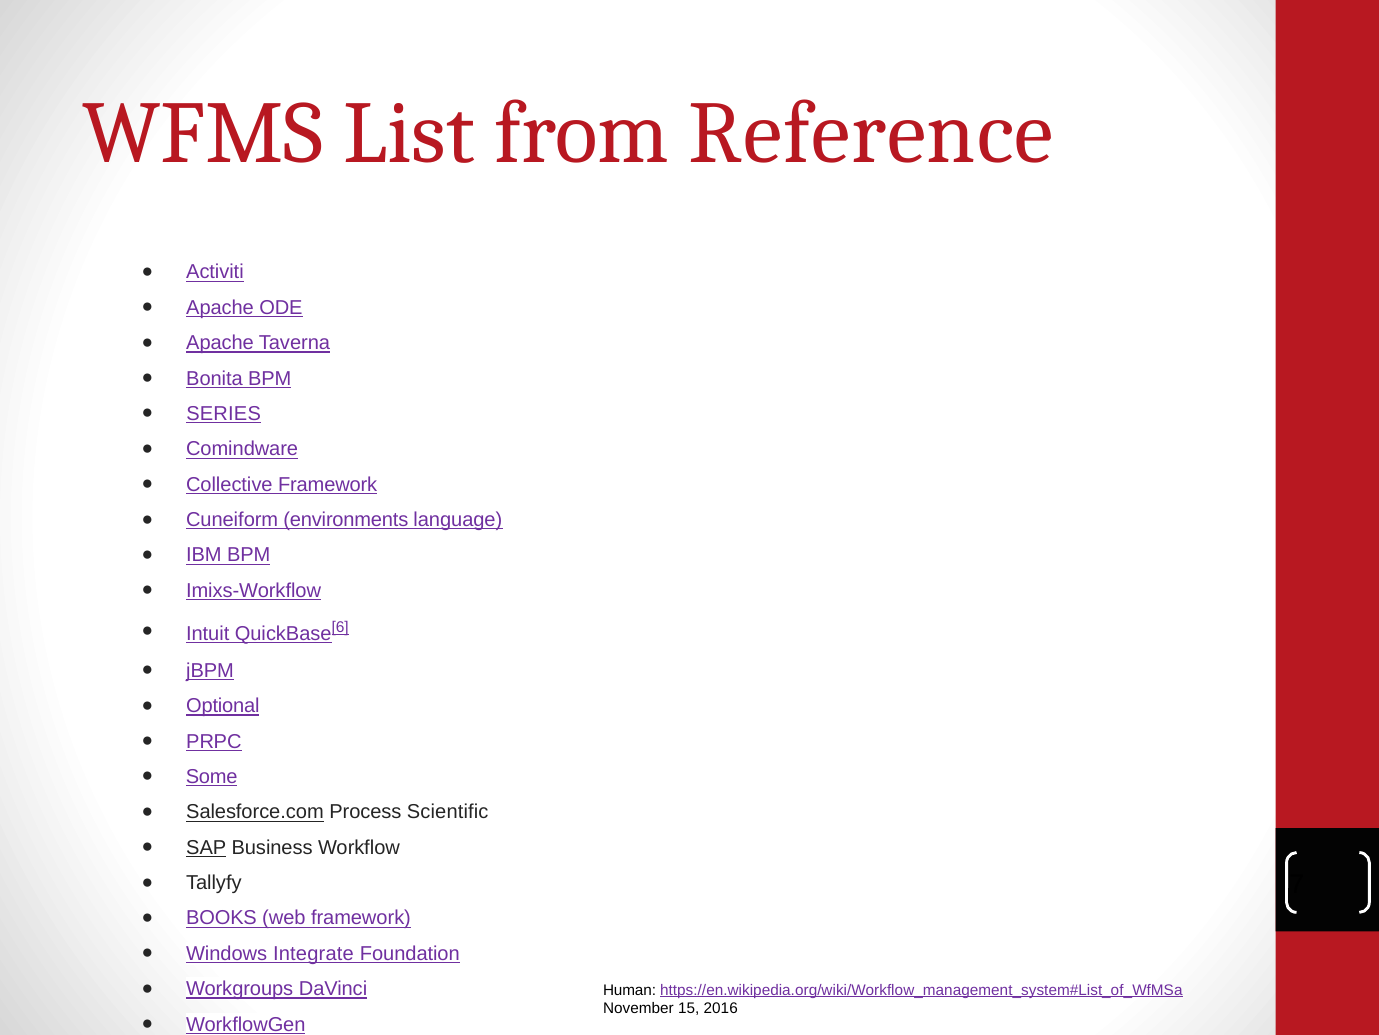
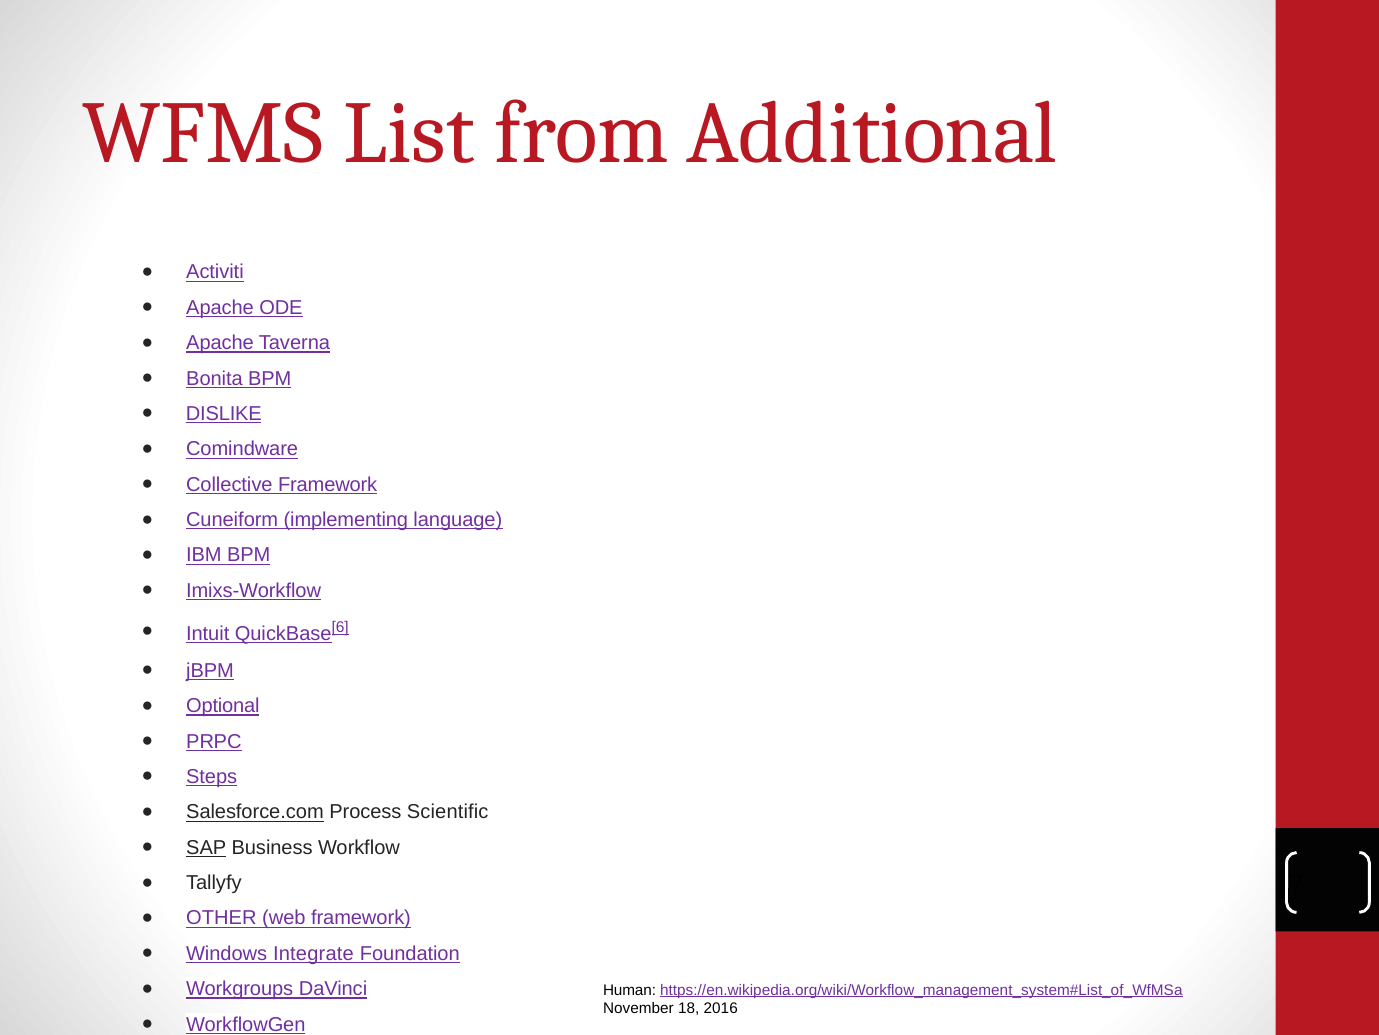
Reference: Reference -> Additional
SERIES: SERIES -> DISLIKE
environments: environments -> implementing
Some: Some -> Steps
BOOKS: BOOKS -> OTHER
15: 15 -> 18
